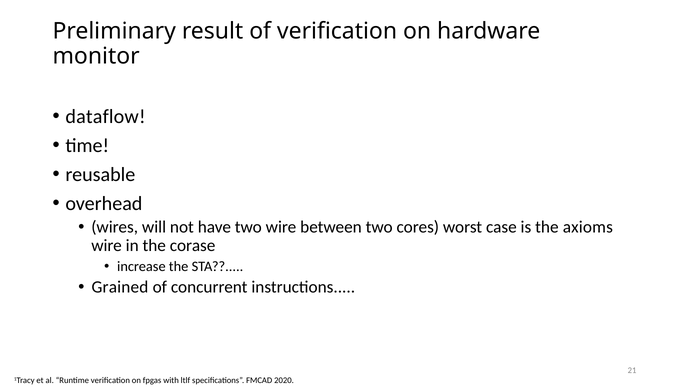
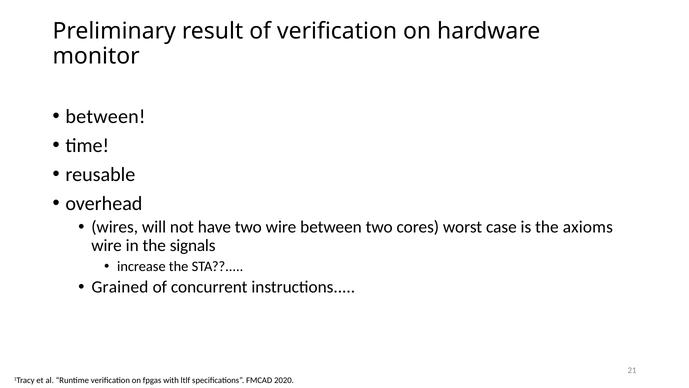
dataflow at (105, 116): dataflow -> between
corase: corase -> signals
